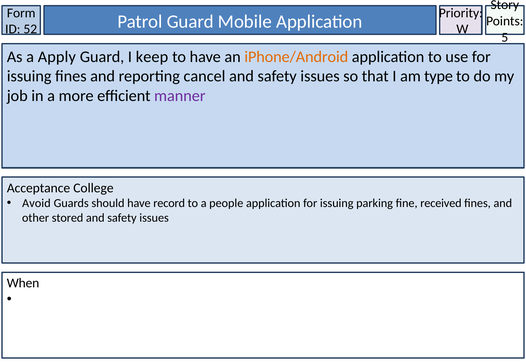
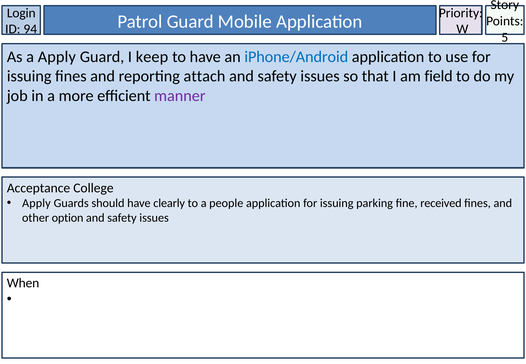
Form: Form -> Login
52: 52 -> 94
iPhone/Android colour: orange -> blue
cancel: cancel -> attach
type: type -> field
Avoid at (36, 203): Avoid -> Apply
record: record -> clearly
stored: stored -> option
